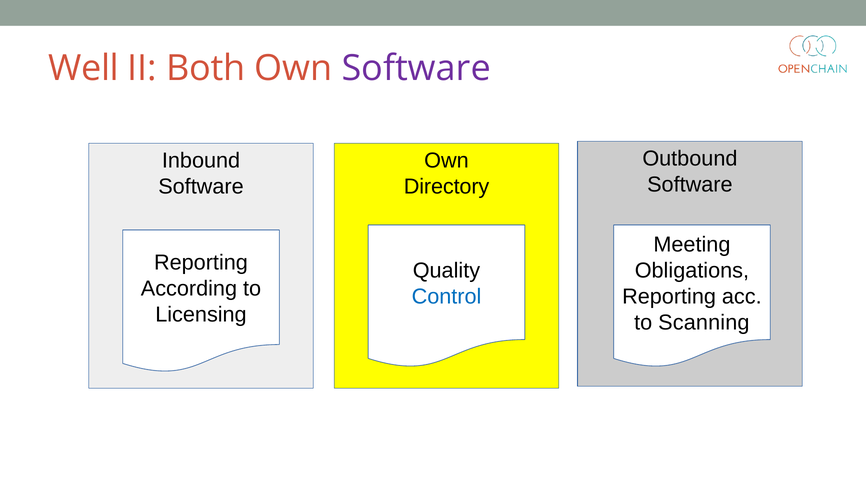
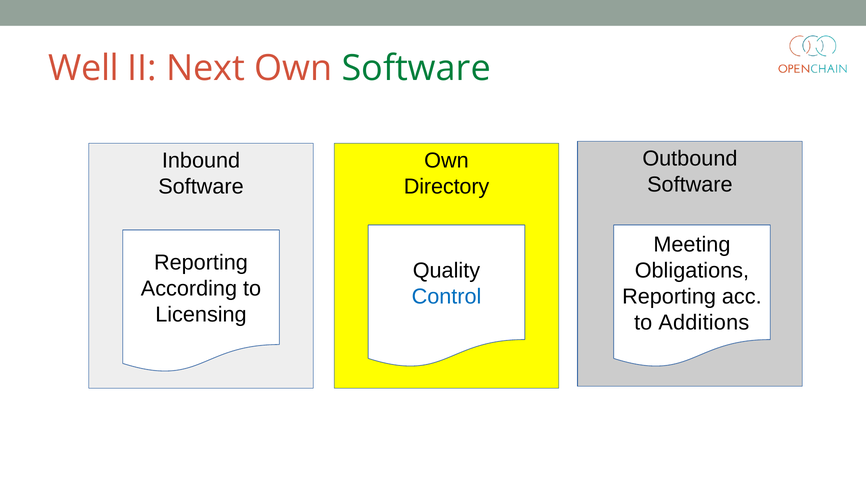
Both: Both -> Next
Software at (416, 68) colour: purple -> green
Scanning: Scanning -> Additions
